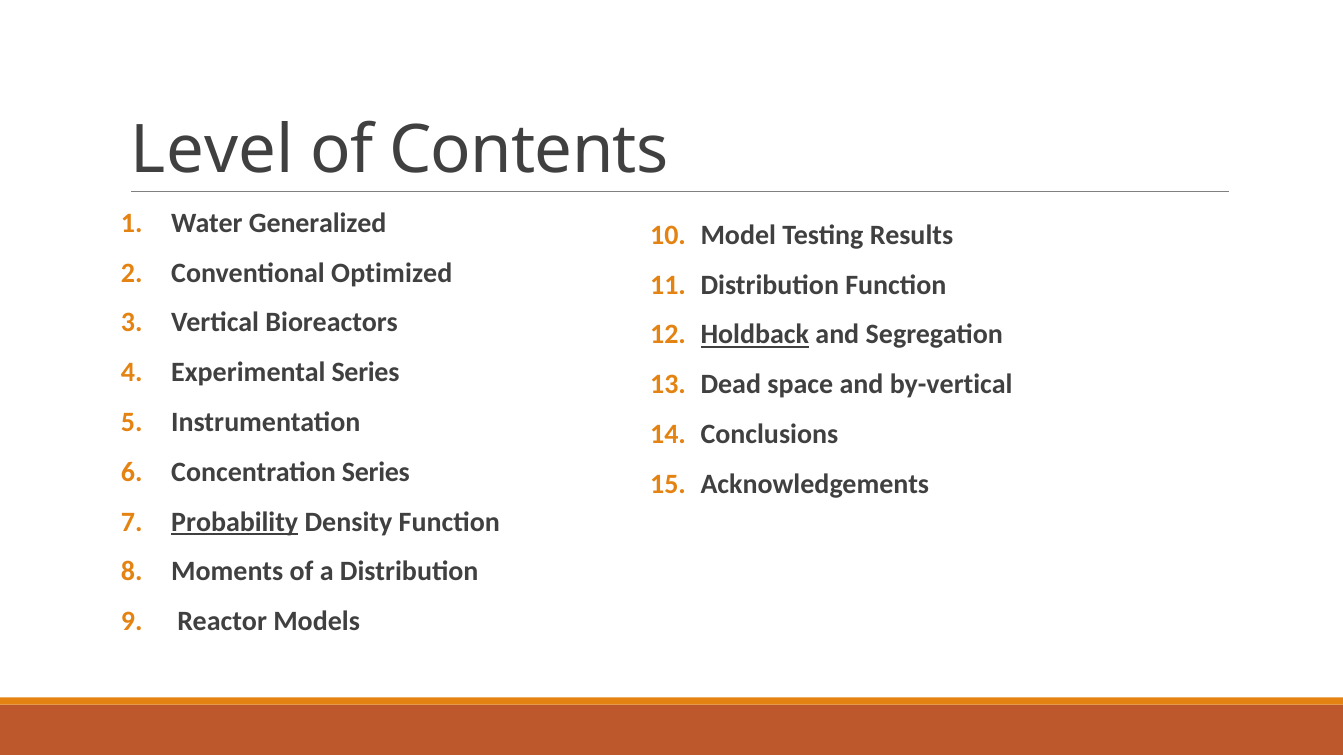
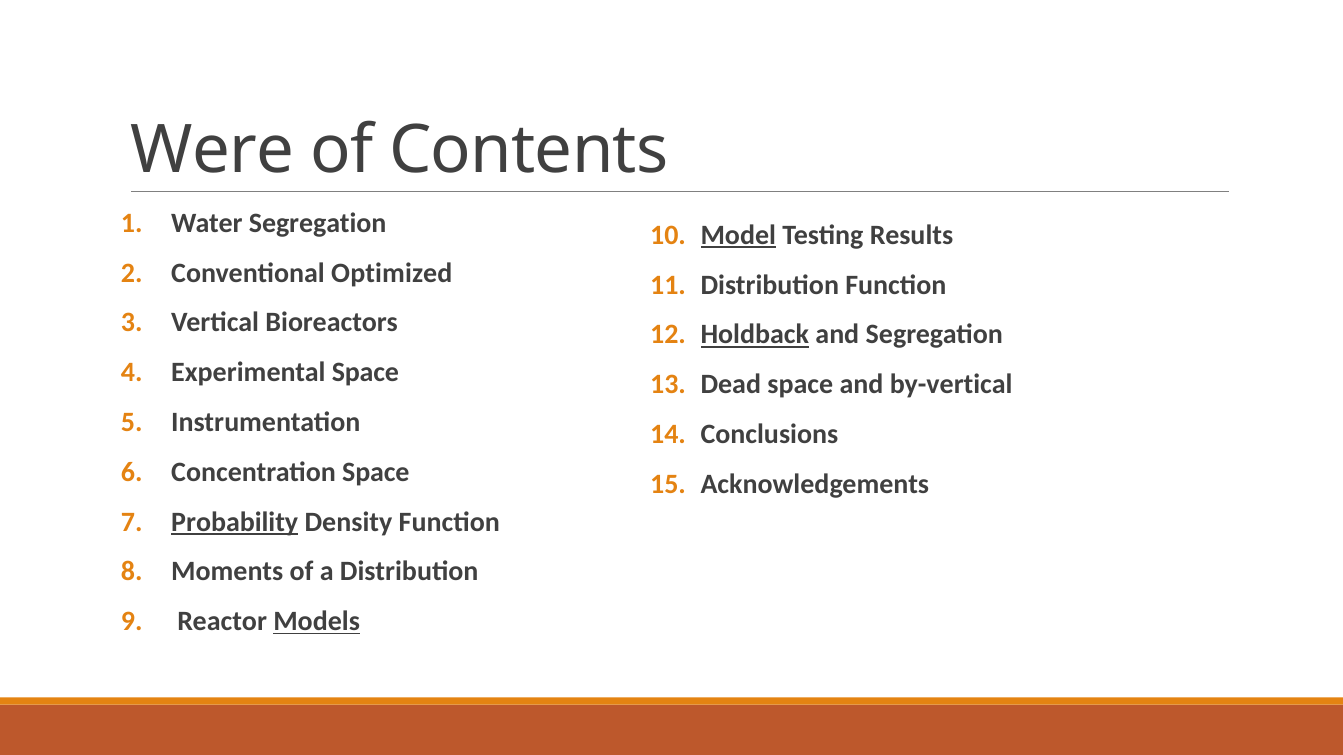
Level: Level -> Were
Water Generalized: Generalized -> Segregation
Model underline: none -> present
Experimental Series: Series -> Space
Concentration Series: Series -> Space
Models underline: none -> present
